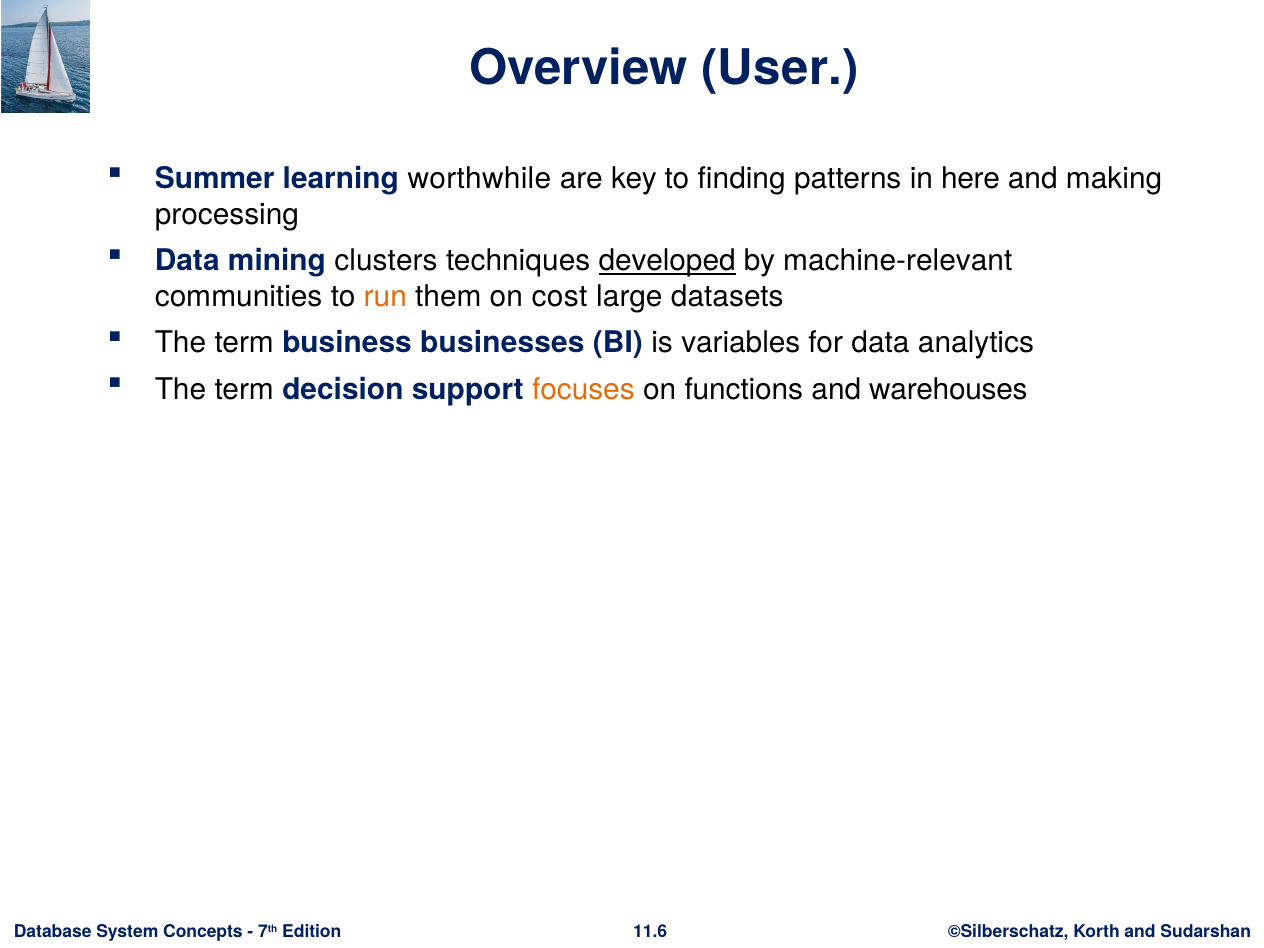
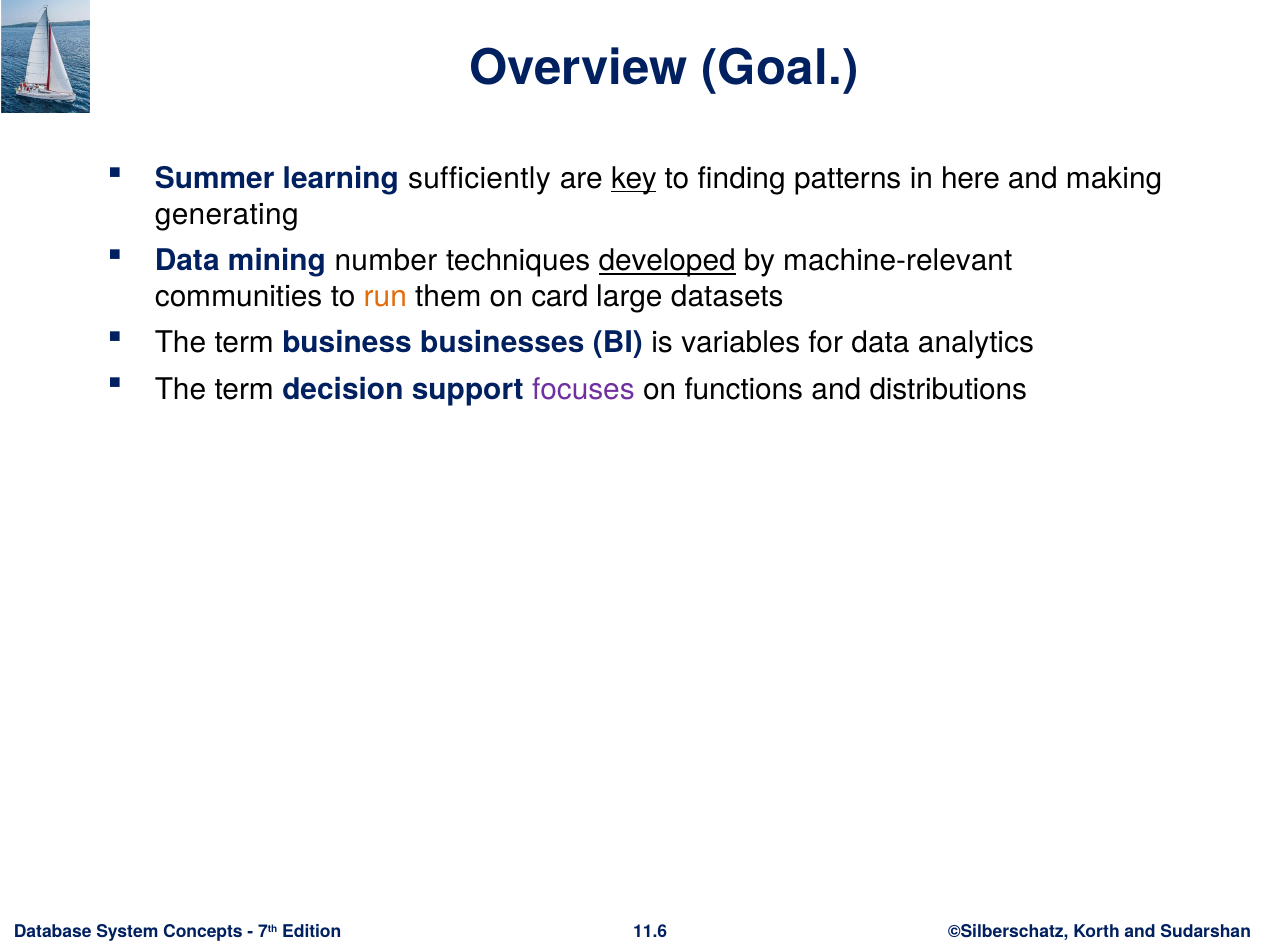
User: User -> Goal
worthwhile: worthwhile -> sufficiently
key underline: none -> present
processing: processing -> generating
clusters: clusters -> number
cost: cost -> card
focuses colour: orange -> purple
warehouses: warehouses -> distributions
